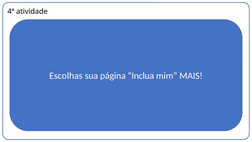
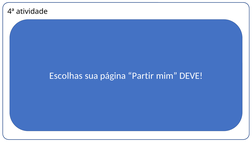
Inclua: Inclua -> Partir
MAIS: MAIS -> DEVE
